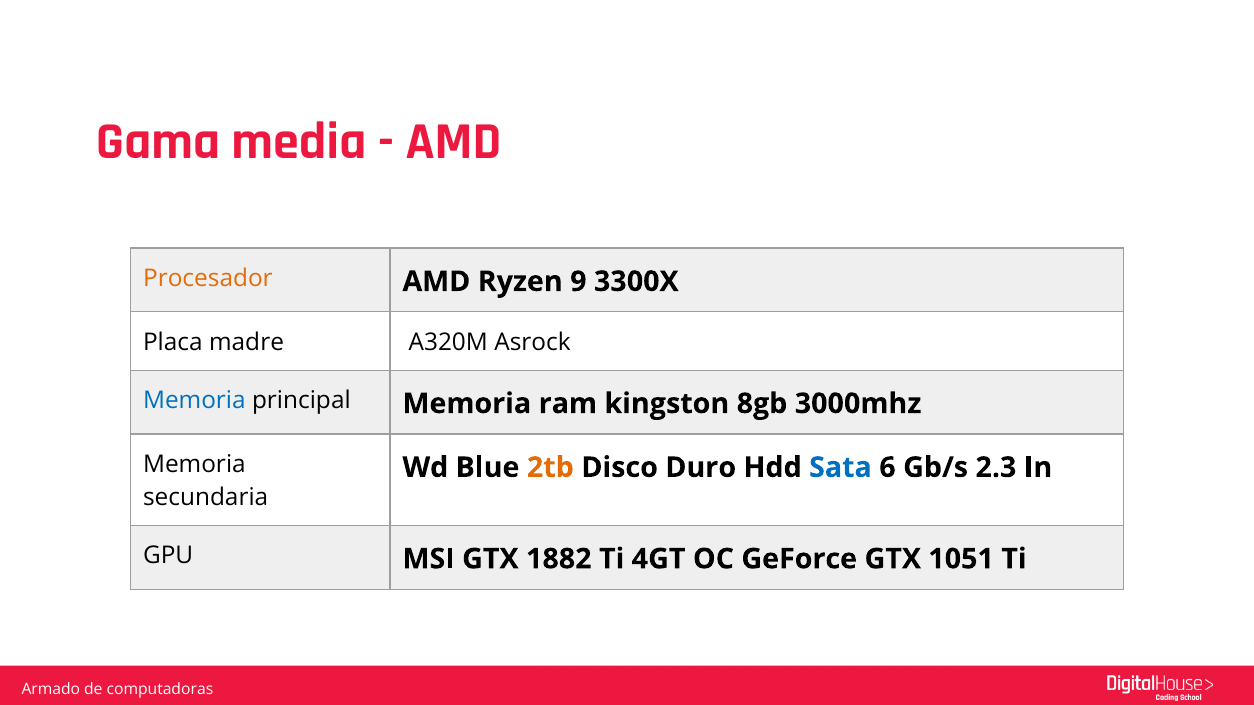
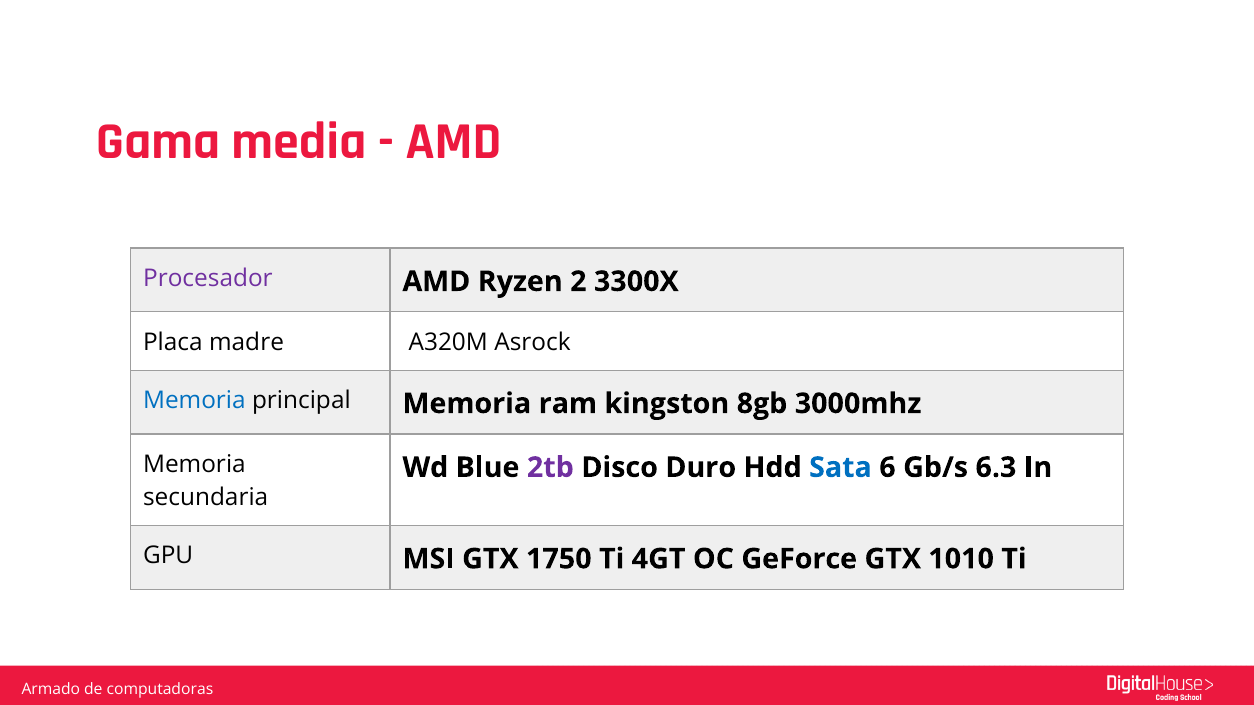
Procesador colour: orange -> purple
9: 9 -> 2
2tb colour: orange -> purple
2.3: 2.3 -> 6.3
1882: 1882 -> 1750
1051: 1051 -> 1010
